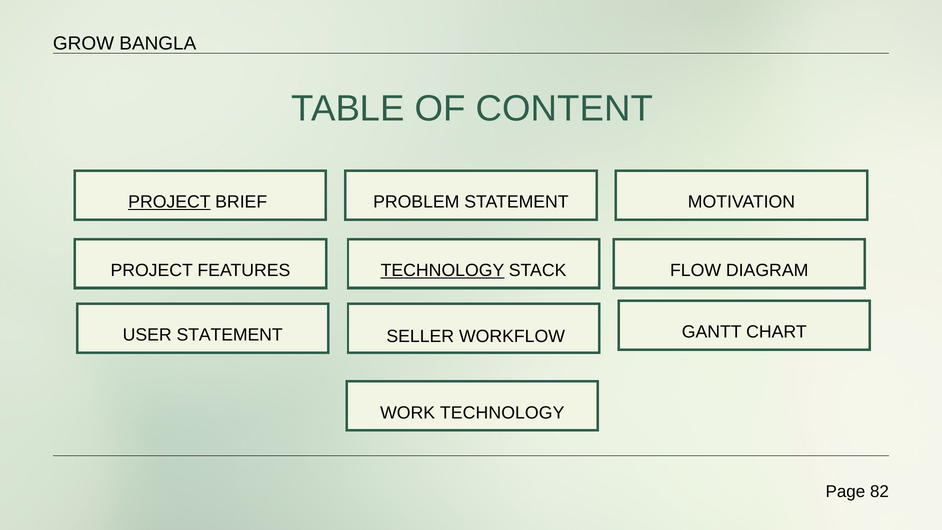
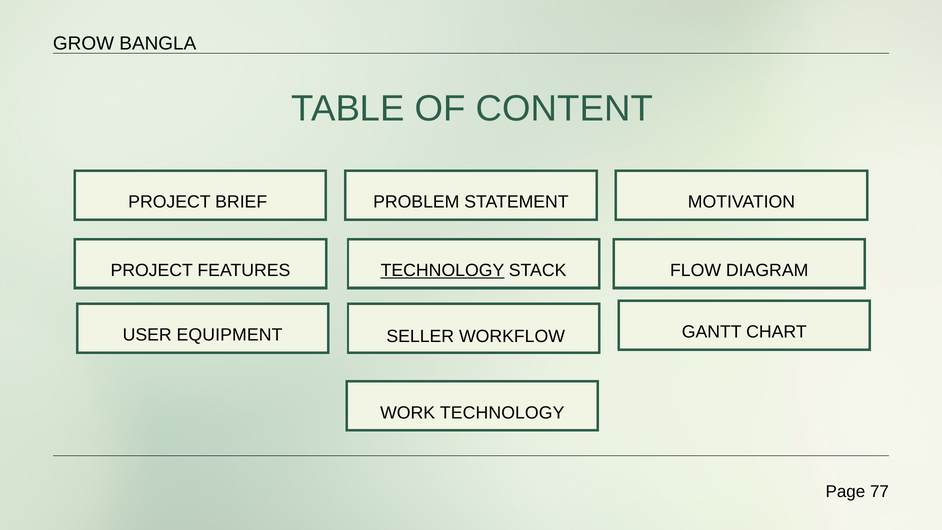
PROJECT at (169, 202) underline: present -> none
USER STATEMENT: STATEMENT -> EQUIPMENT
82: 82 -> 77
